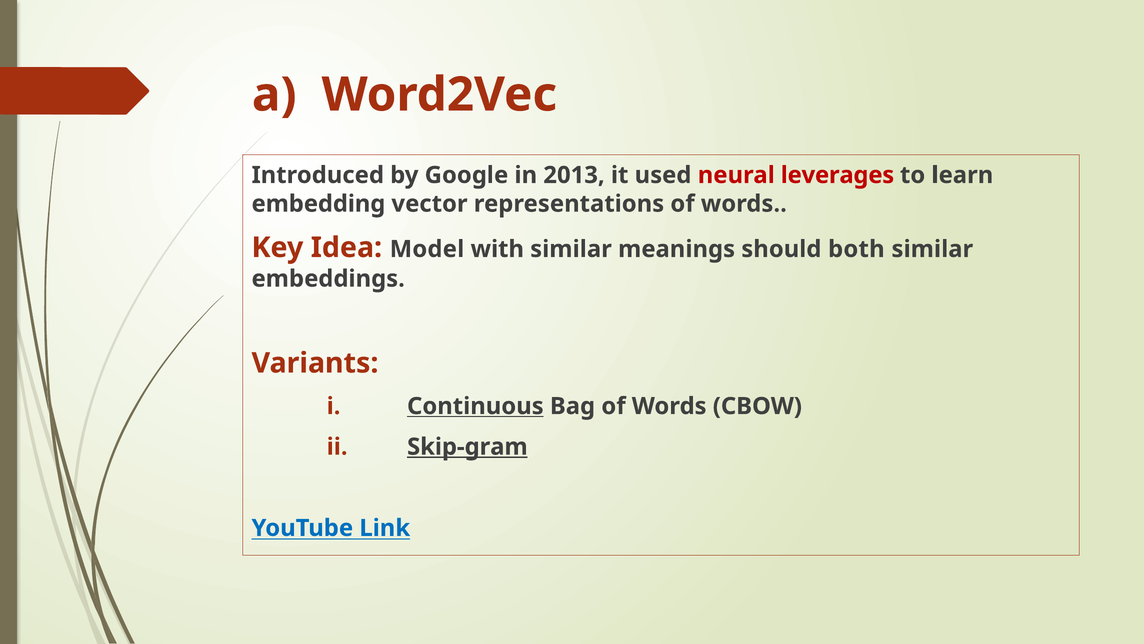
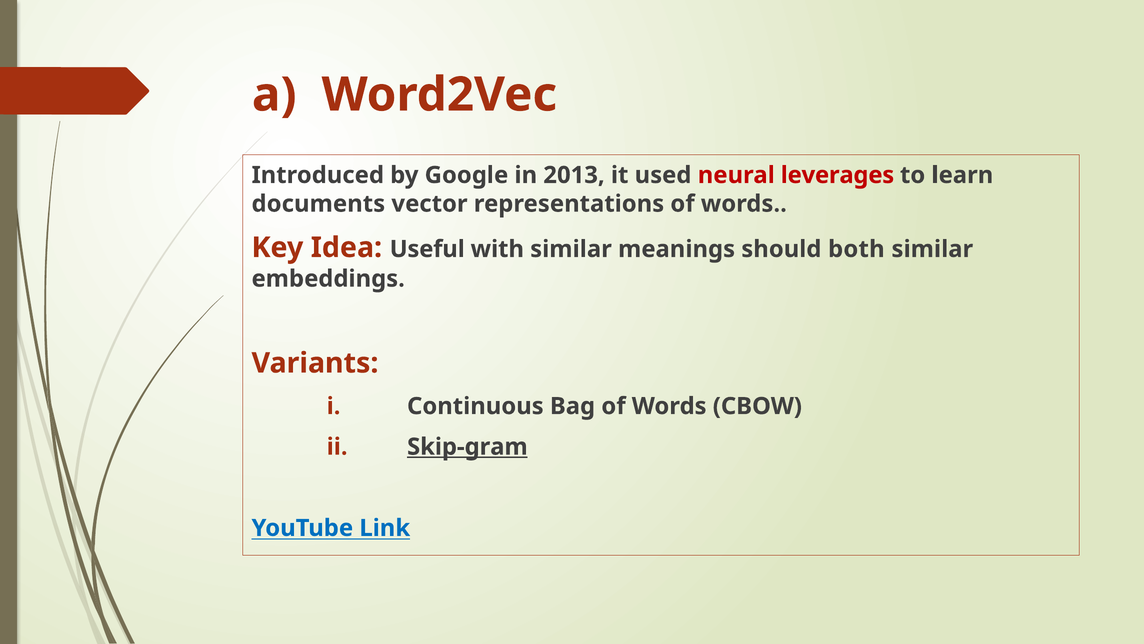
embedding: embedding -> documents
Model: Model -> Useful
Continuous underline: present -> none
